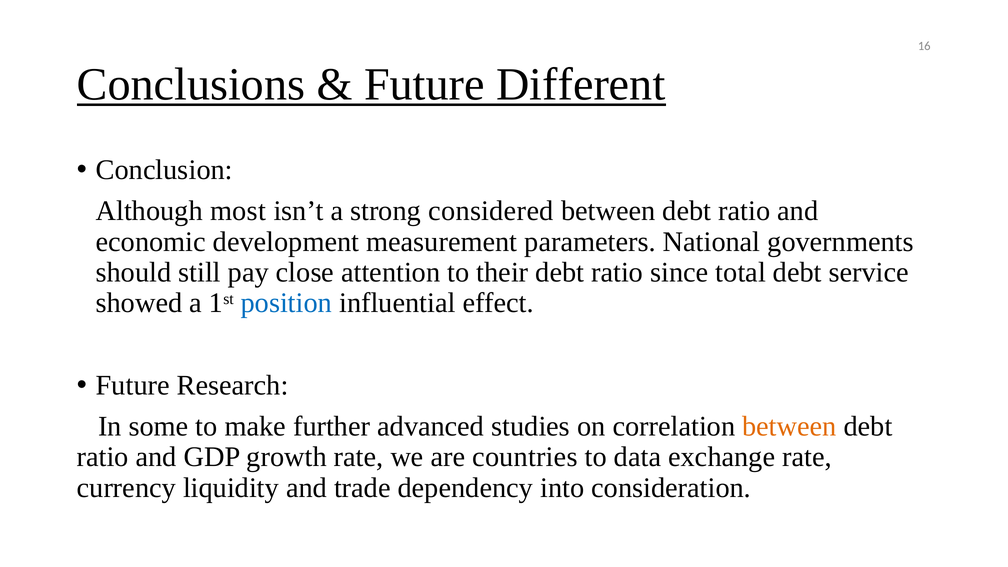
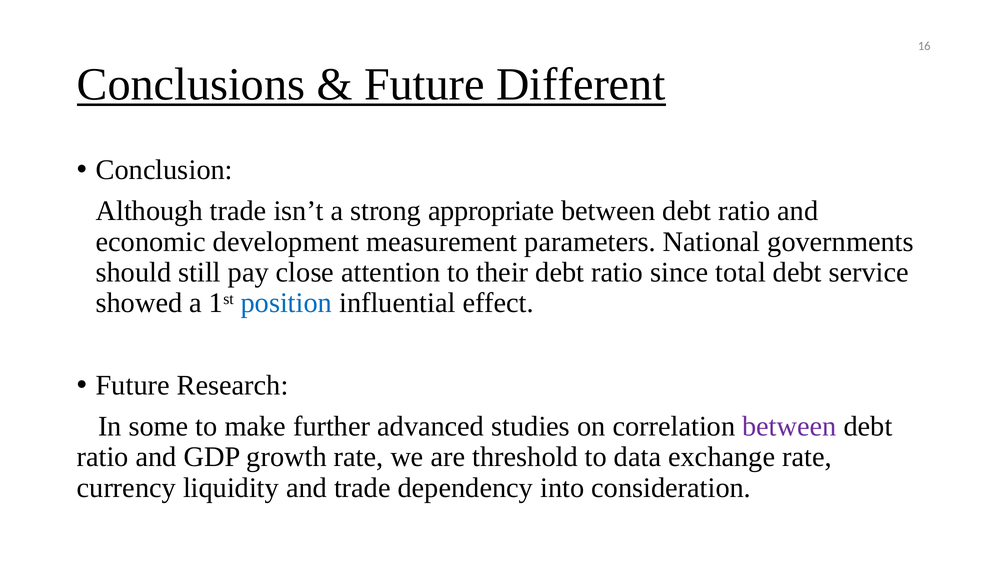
Although most: most -> trade
considered: considered -> appropriate
between at (789, 426) colour: orange -> purple
countries: countries -> threshold
